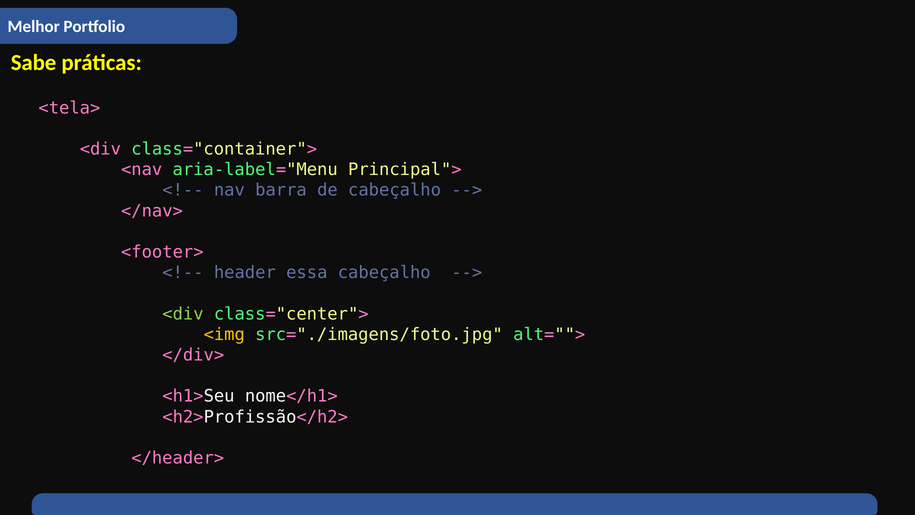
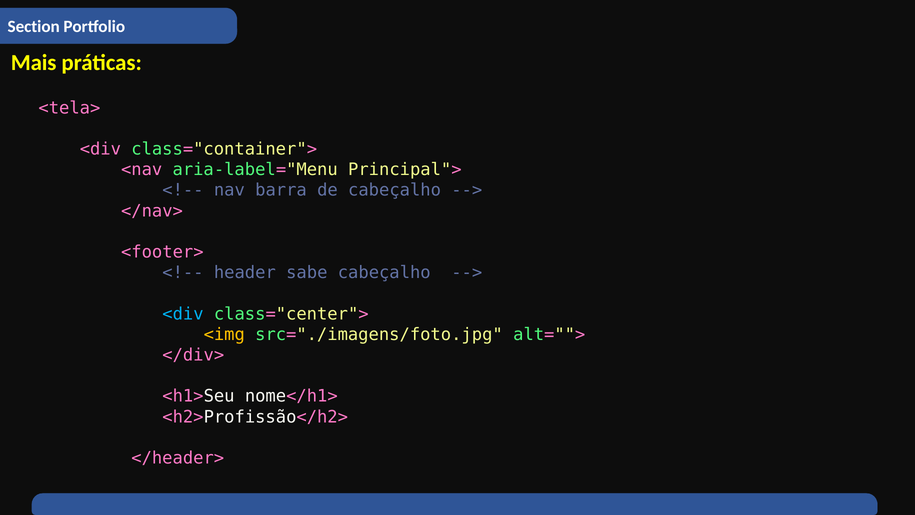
Melhor: Melhor -> Section
Sabe: Sabe -> Mais
essa: essa -> sabe
<div at (183, 314) colour: light green -> light blue
